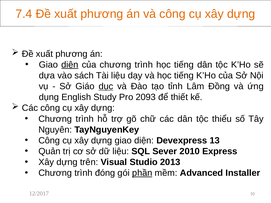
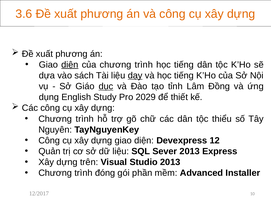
7.4: 7.4 -> 3.6
dạy underline: none -> present
2093: 2093 -> 2029
13: 13 -> 12
Sever 2010: 2010 -> 2013
phần underline: present -> none
